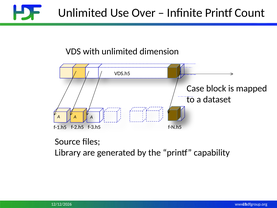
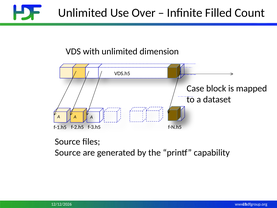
Infinite Printf: Printf -> Filled
Library at (68, 153): Library -> Source
